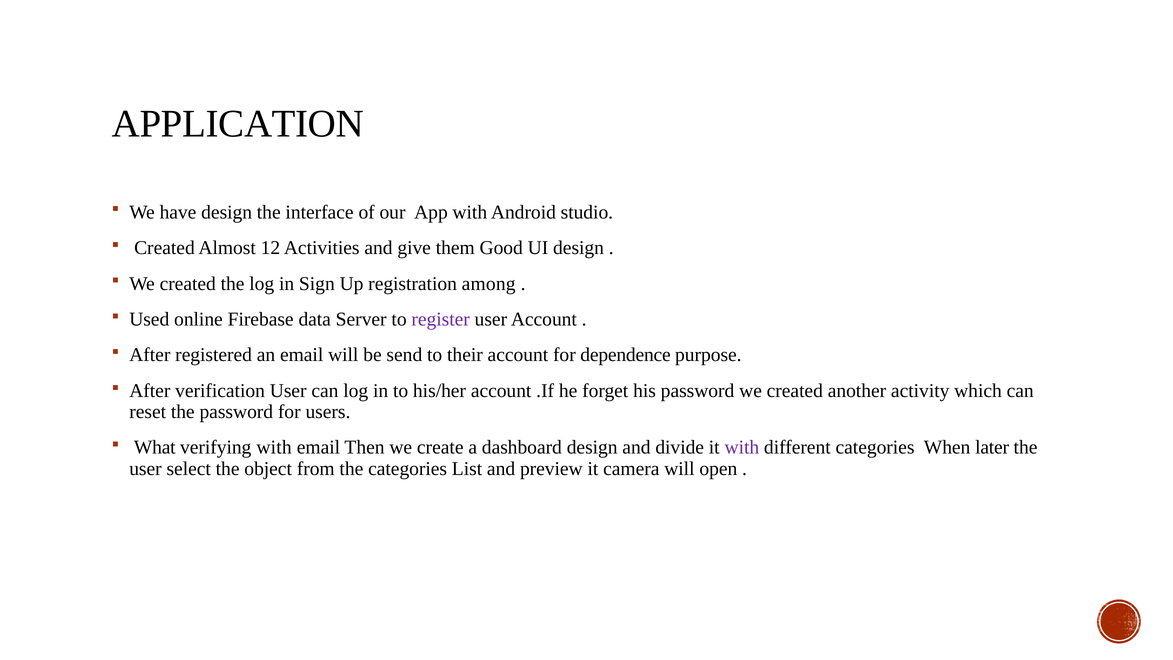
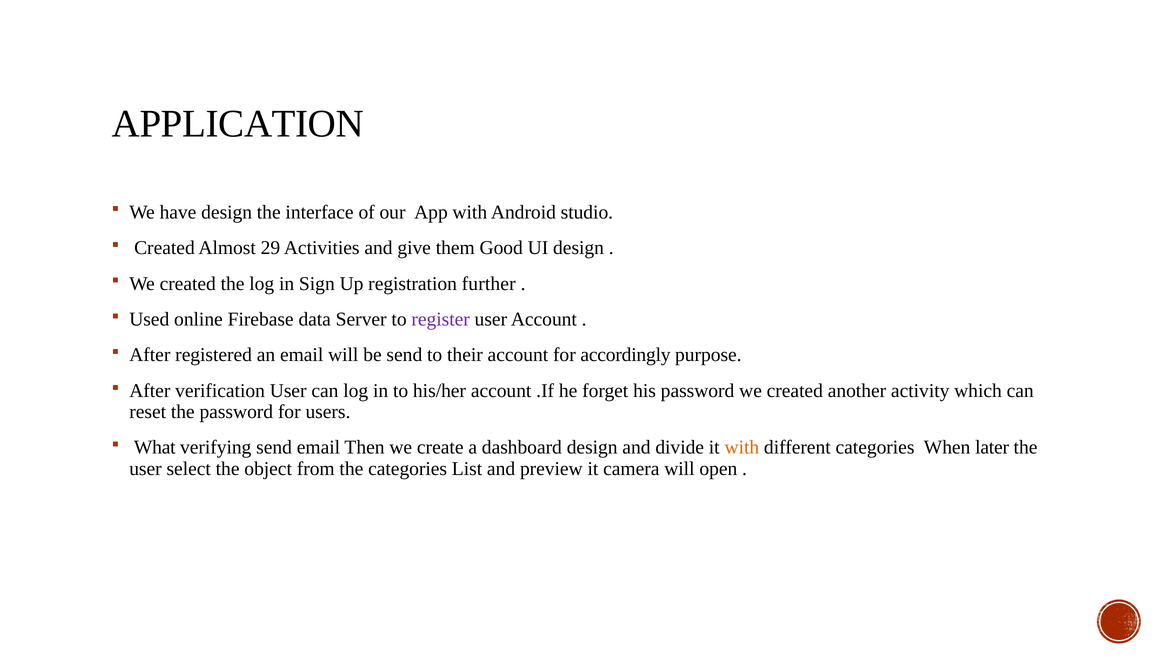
12: 12 -> 29
among: among -> further
dependence: dependence -> accordingly
verifying with: with -> send
with at (742, 447) colour: purple -> orange
